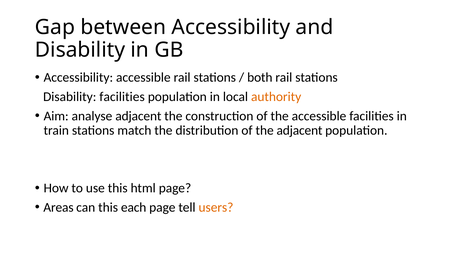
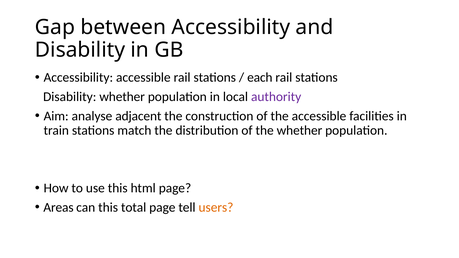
both: both -> each
Disability facilities: facilities -> whether
authority colour: orange -> purple
the adjacent: adjacent -> whether
each: each -> total
